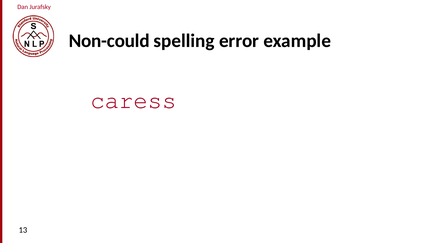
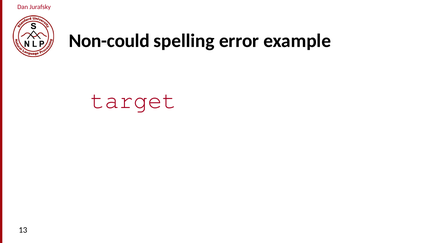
caress: caress -> target
